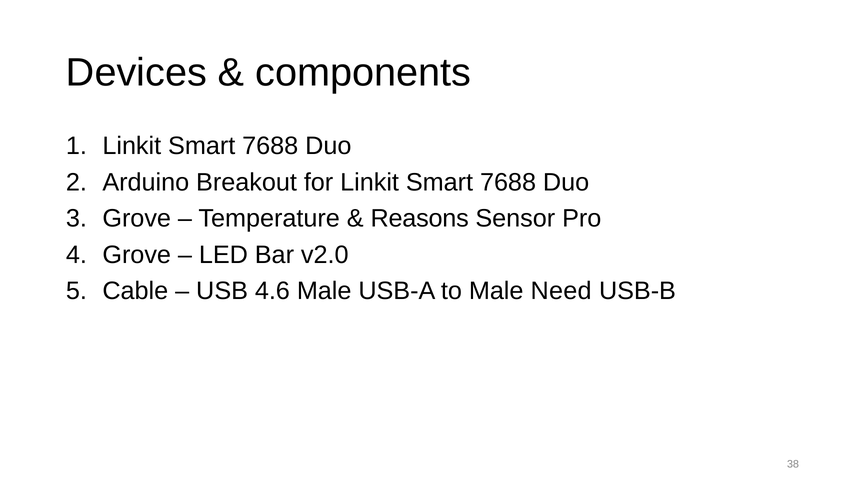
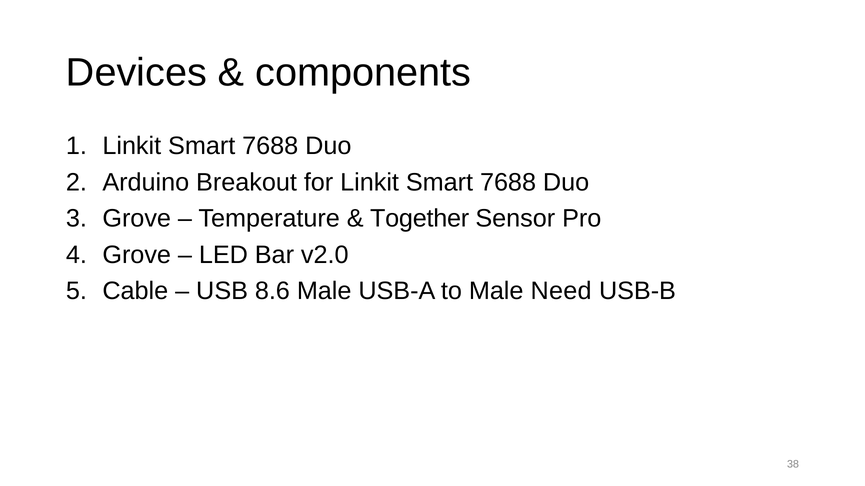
Reasons: Reasons -> Together
4.6: 4.6 -> 8.6
